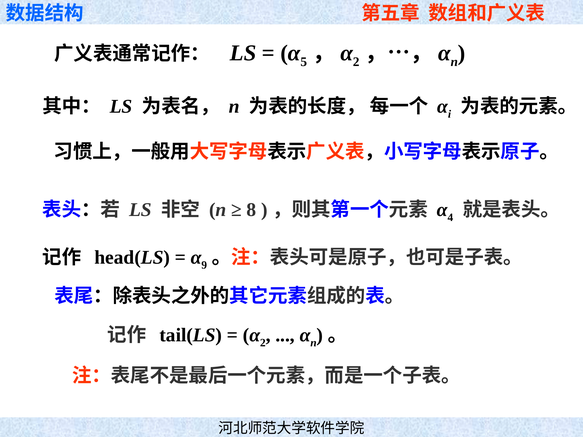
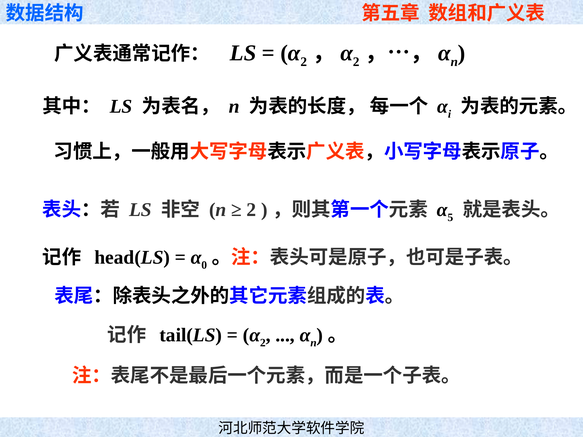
5 at (304, 62): 5 -> 2
8 at (251, 210): 8 -> 2
4: 4 -> 5
9: 9 -> 0
